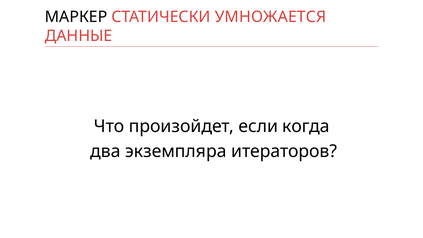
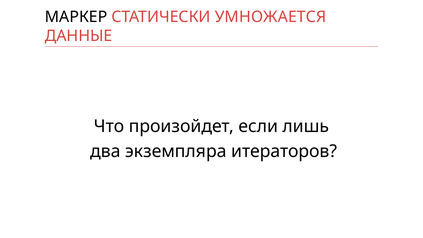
когда: когда -> лишь
